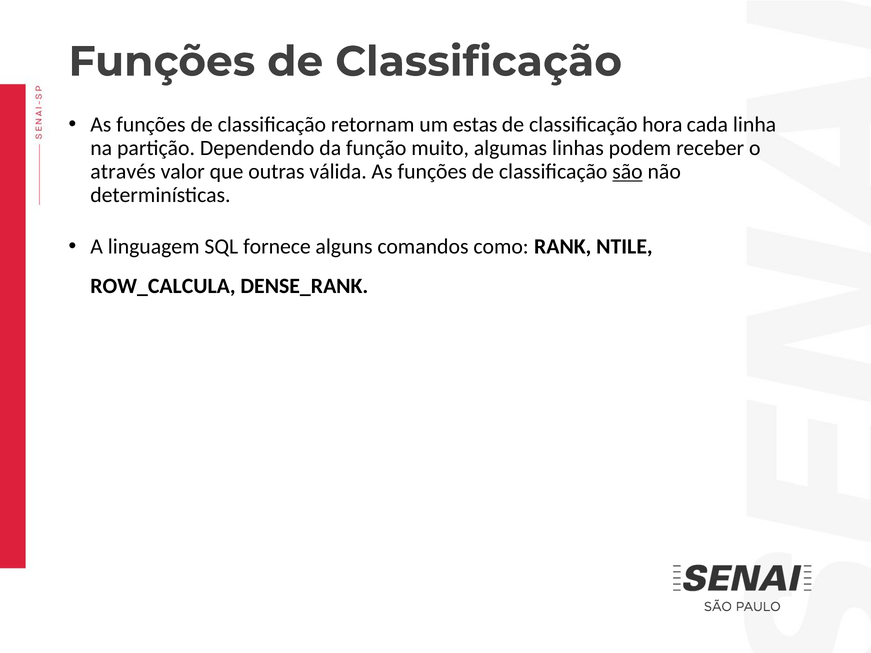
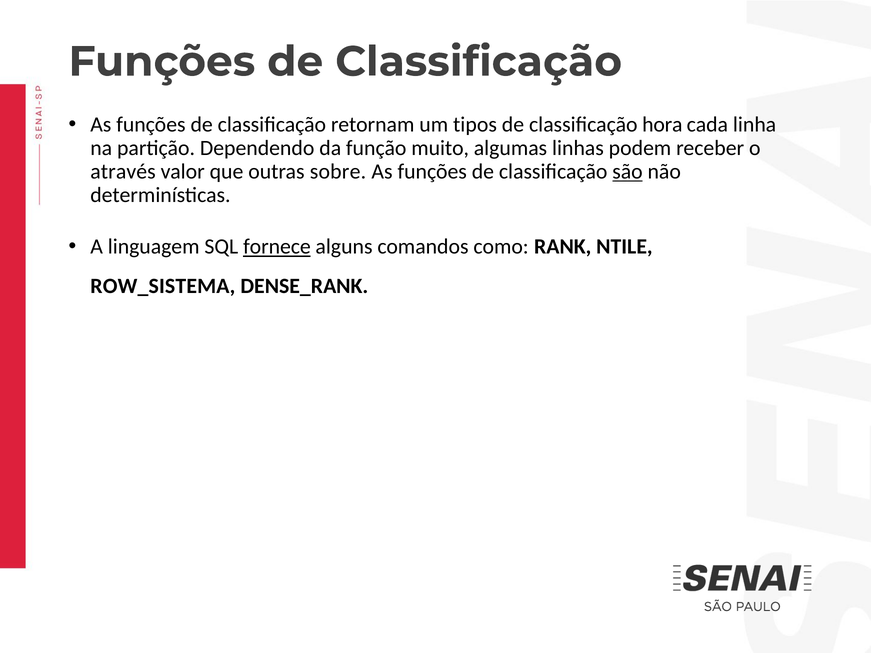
estas: estas -> tipos
válida: válida -> sobre
fornece underline: none -> present
ROW_CALCULA: ROW_CALCULA -> ROW_SISTEMA
